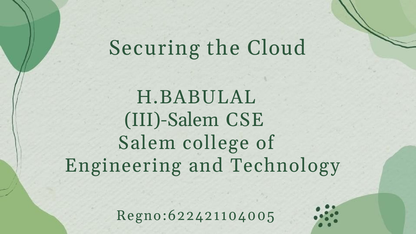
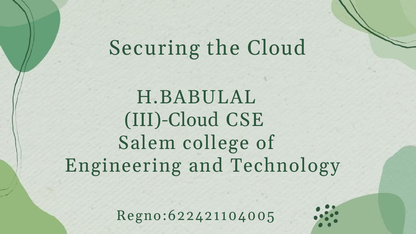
III)-Salem: III)-Salem -> III)-Cloud
